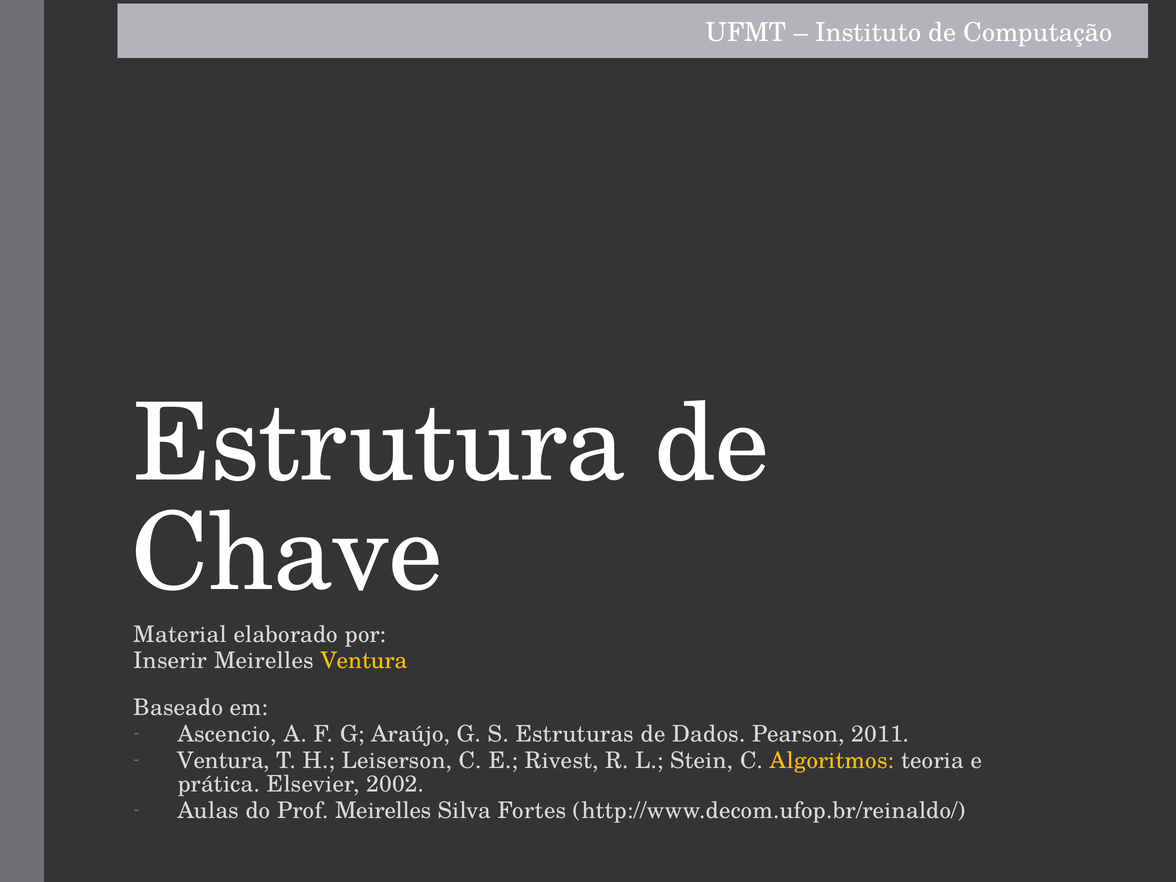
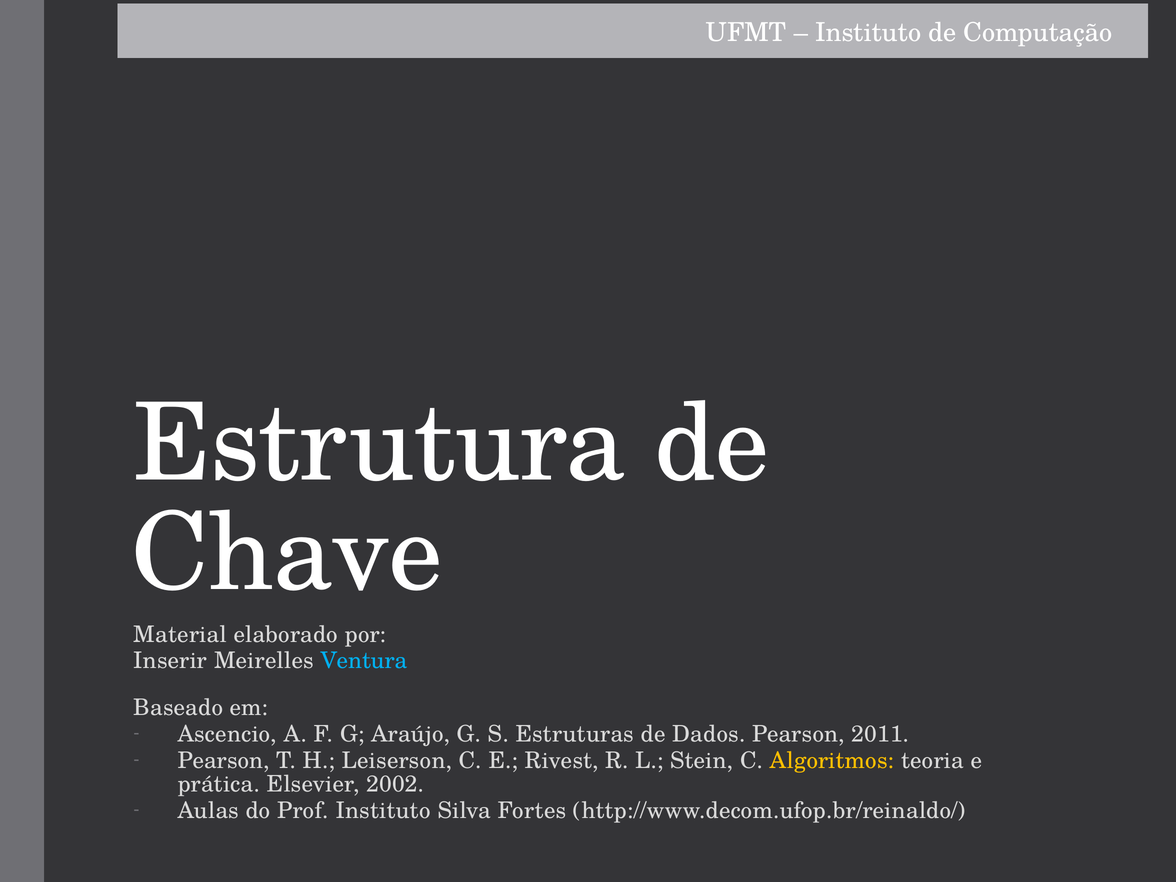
Ventura at (364, 661) colour: yellow -> light blue
Ventura at (224, 761): Ventura -> Pearson
Prof Meirelles: Meirelles -> Instituto
